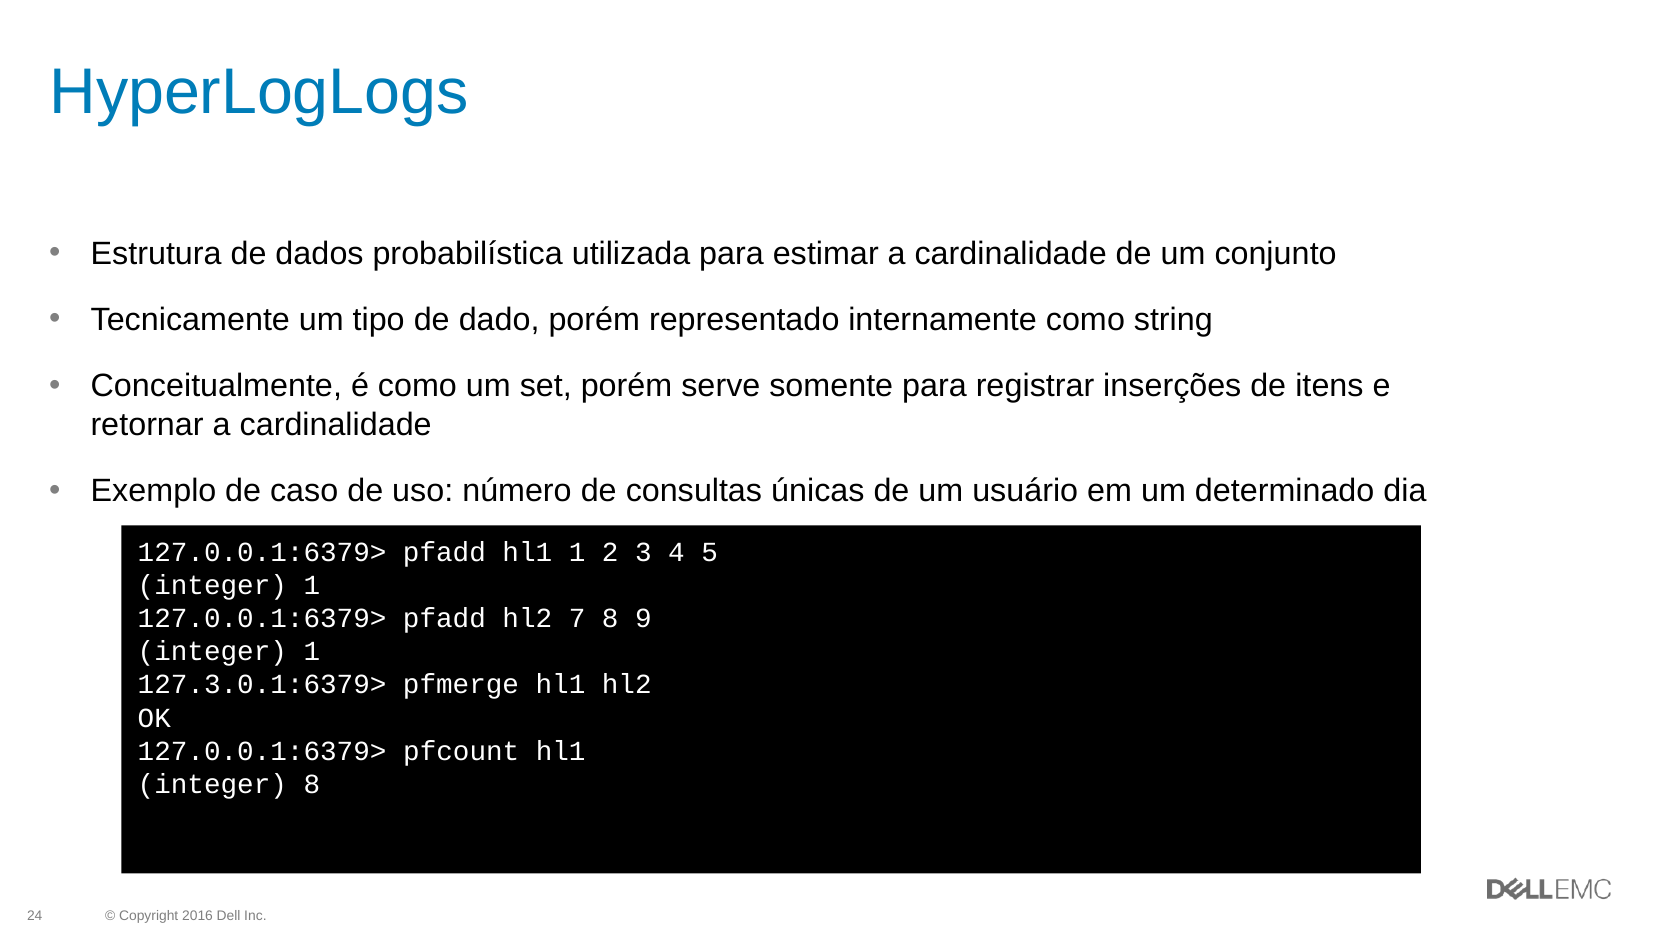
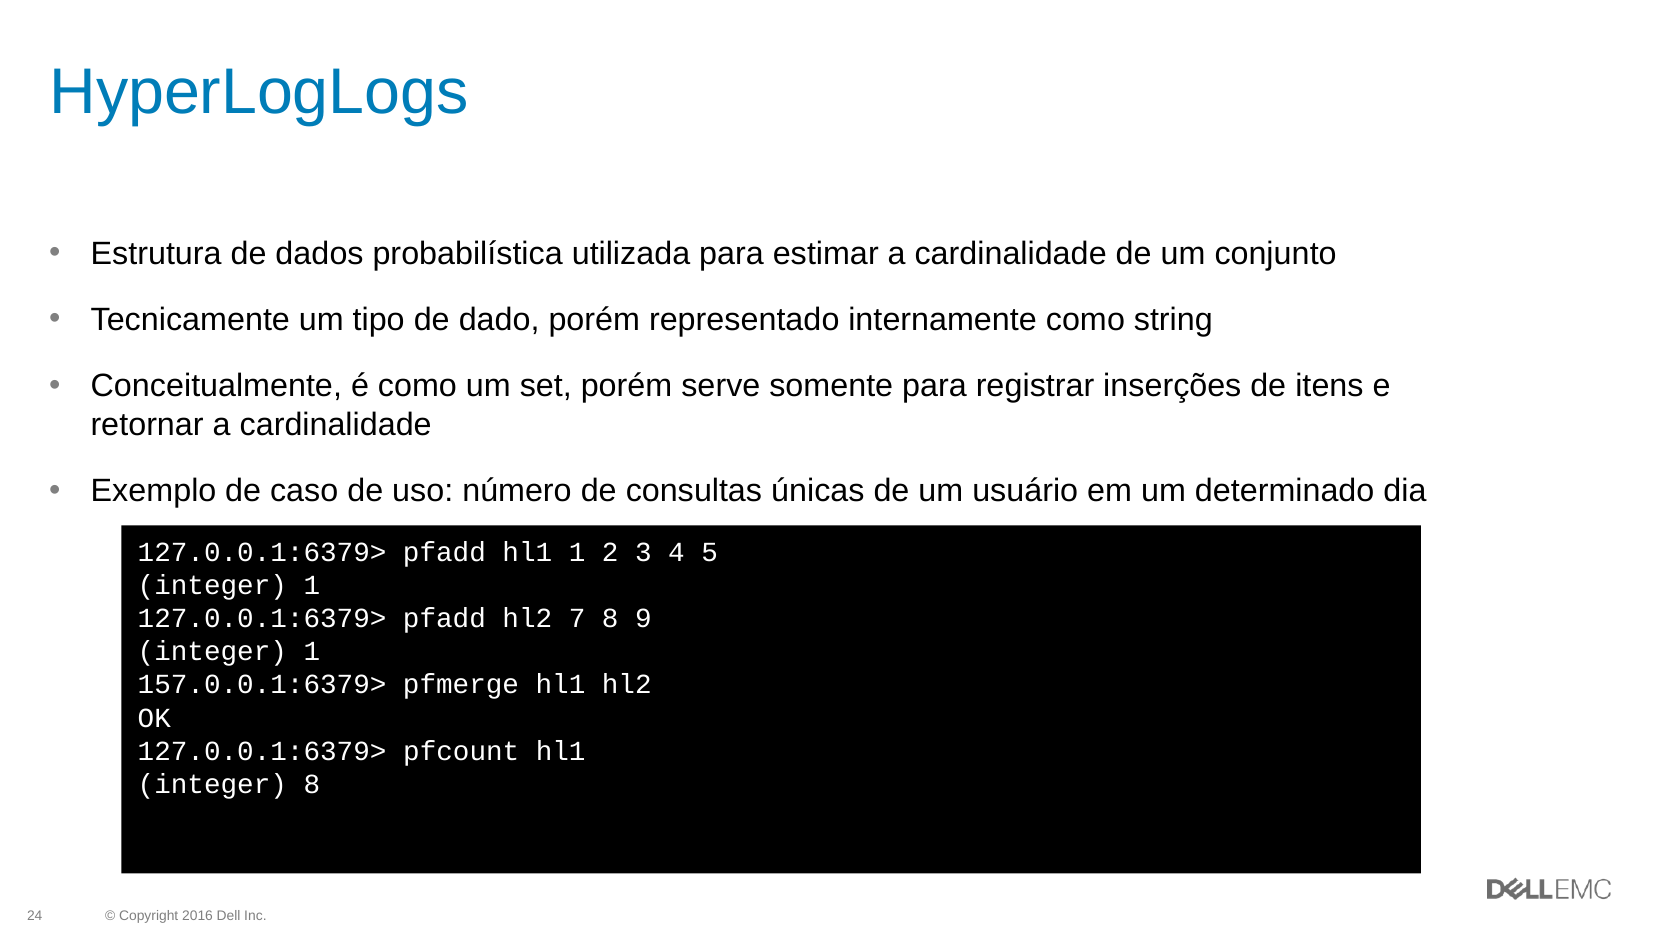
127.3.0.1:6379>: 127.3.0.1:6379> -> 157.0.0.1:6379>
